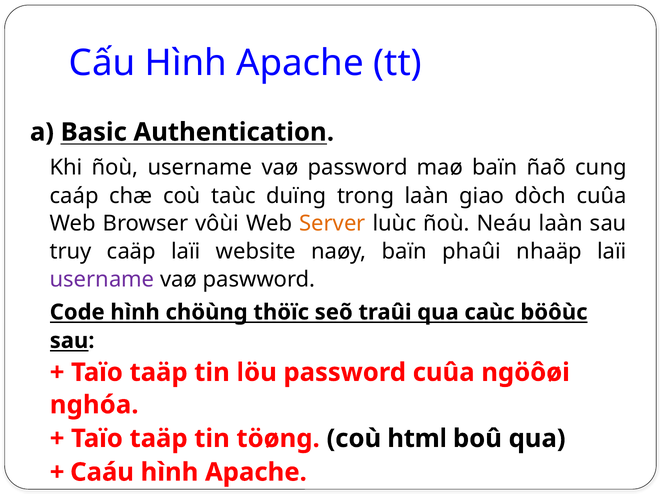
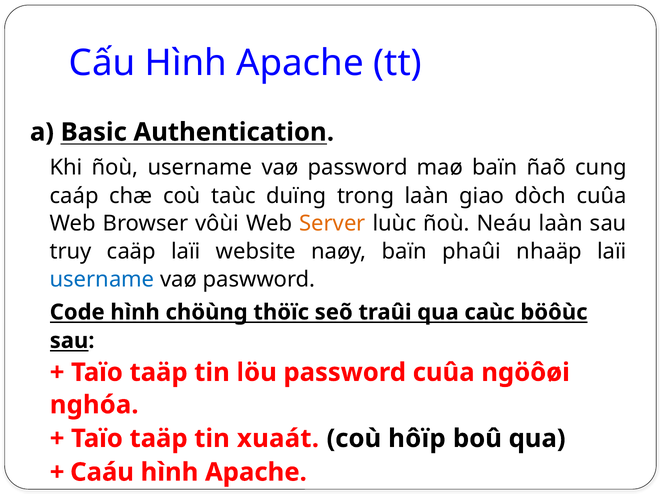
username at (102, 279) colour: purple -> blue
töøng: töøng -> xuaát
html: html -> hôïp
